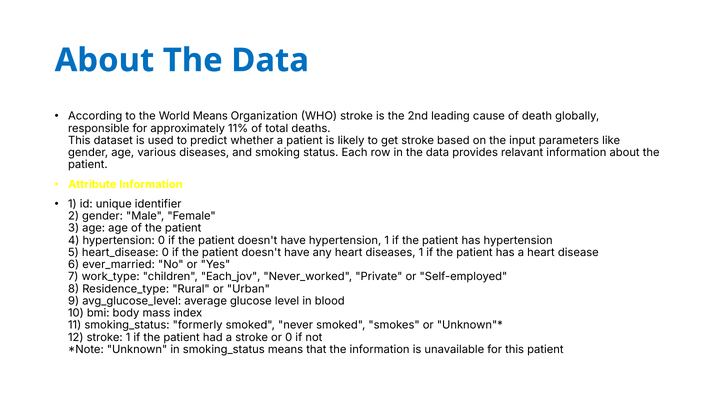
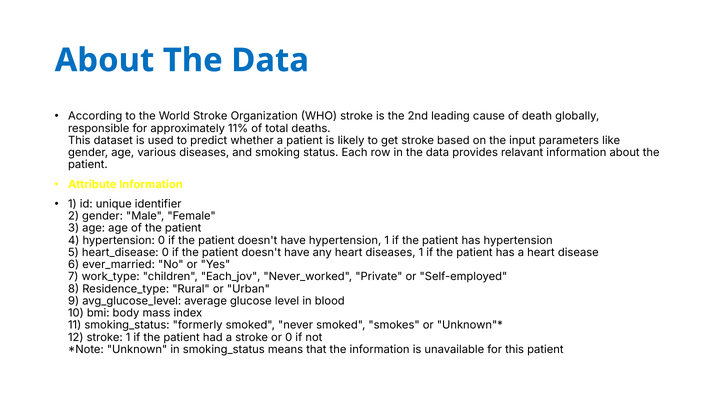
World Means: Means -> Stroke
